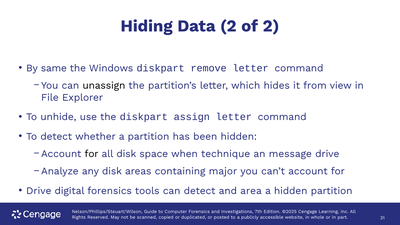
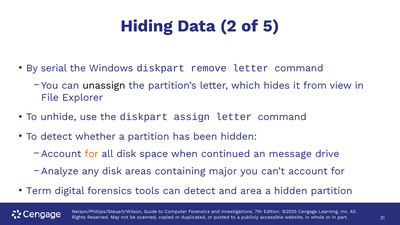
of 2: 2 -> 5
same: same -> serial
for at (92, 154) colour: black -> orange
technique: technique -> continued
Drive at (39, 191): Drive -> Term
